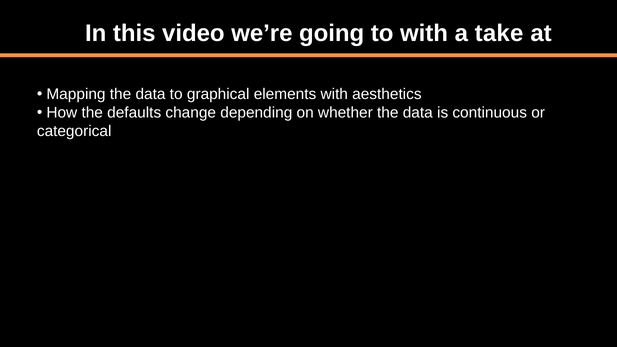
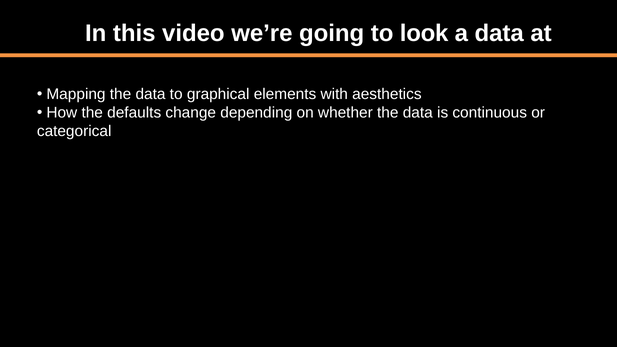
to with: with -> look
a take: take -> data
